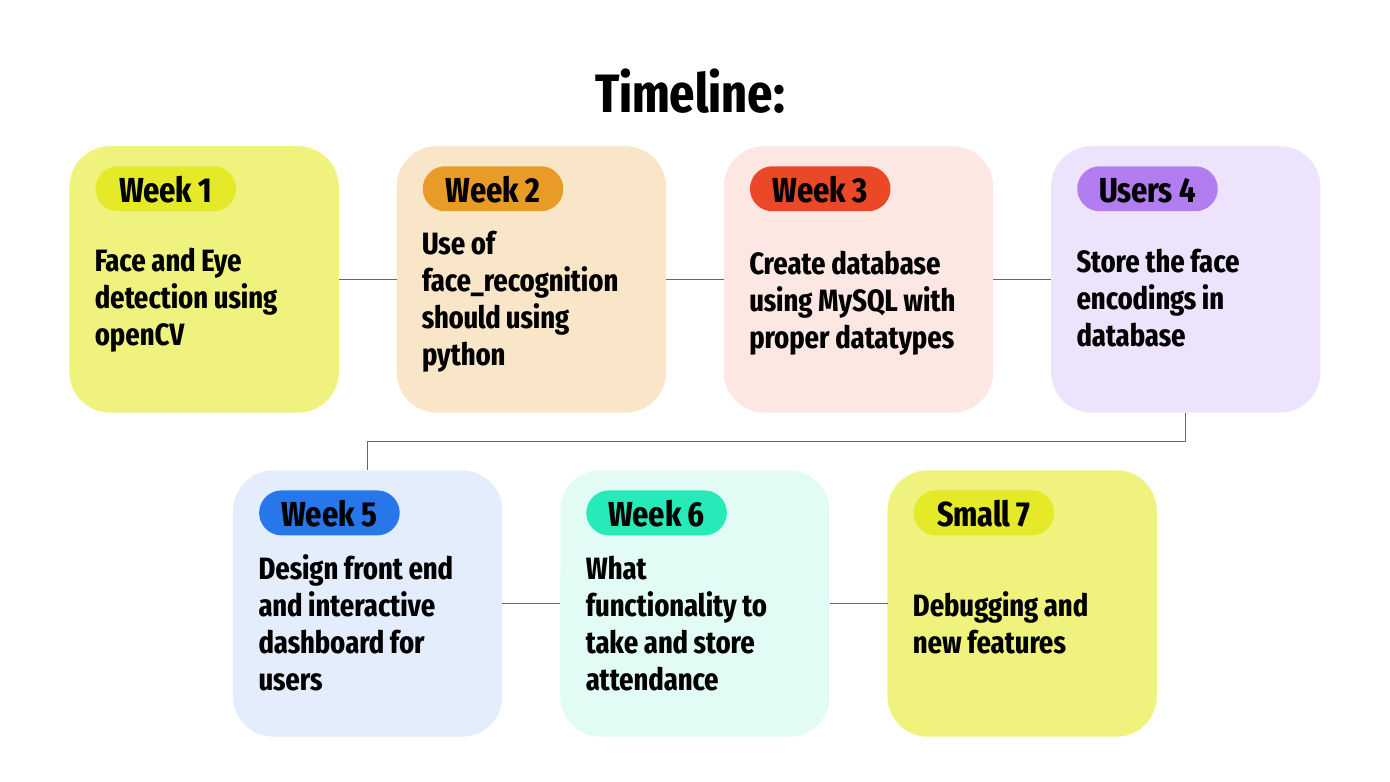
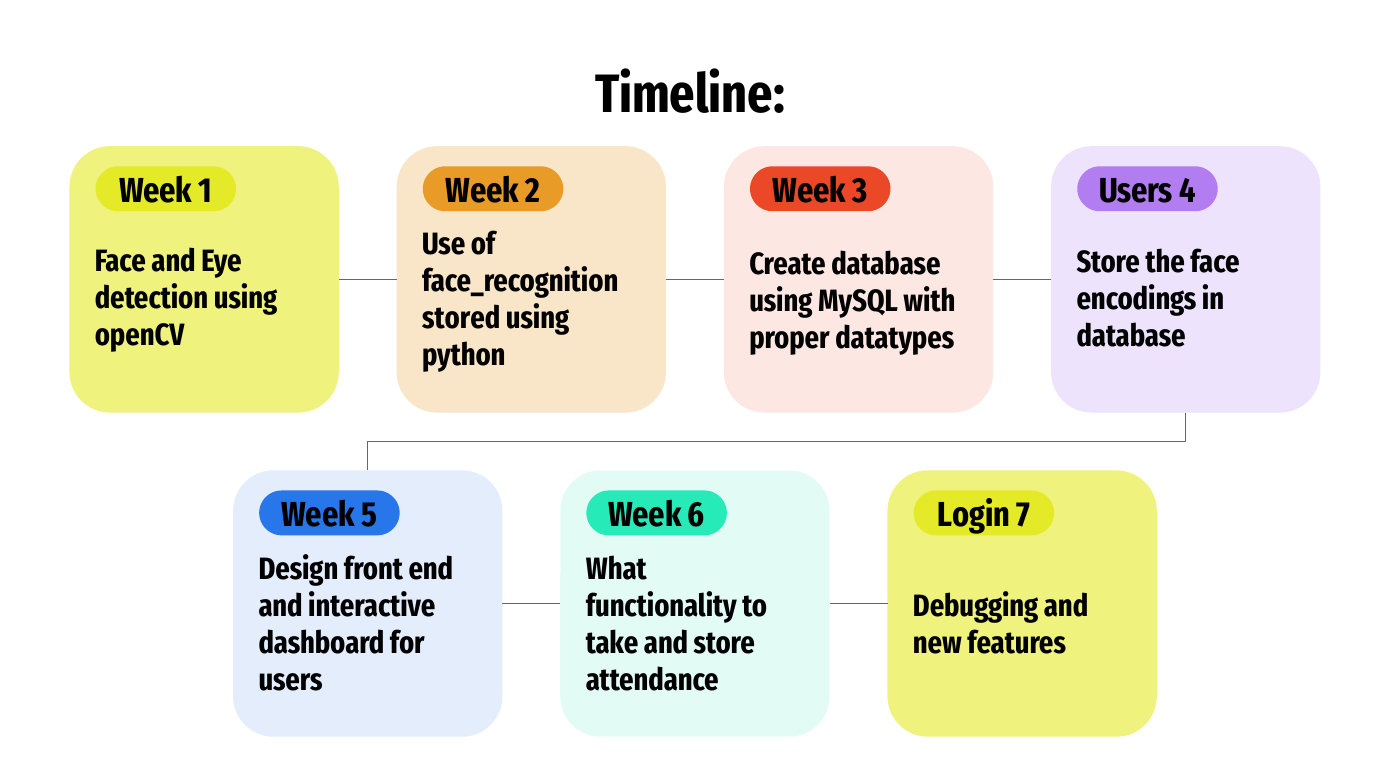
should: should -> stored
Small: Small -> Login
